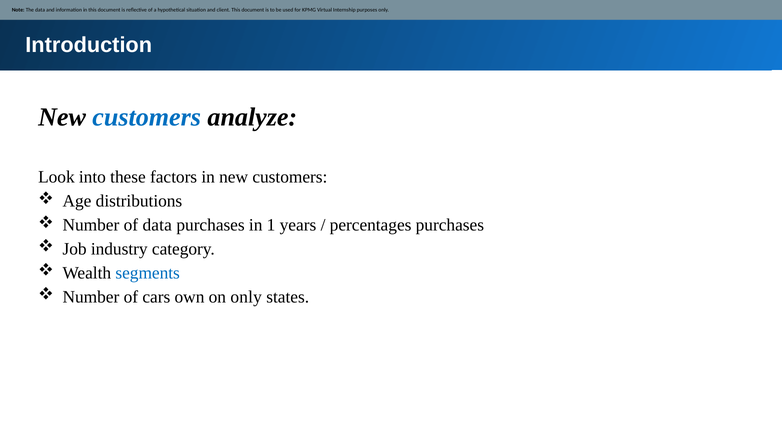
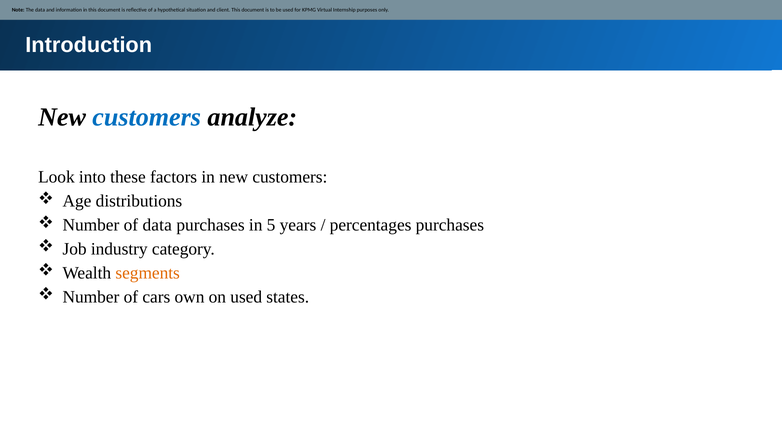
1: 1 -> 5
segments colour: blue -> orange
on only: only -> used
